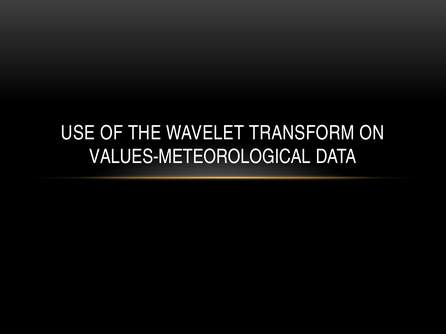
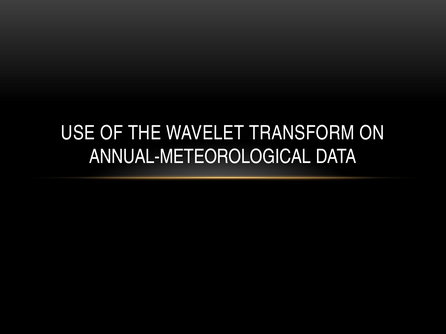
VALUES-METEOROLOGICAL: VALUES-METEOROLOGICAL -> ANNUAL-METEOROLOGICAL
